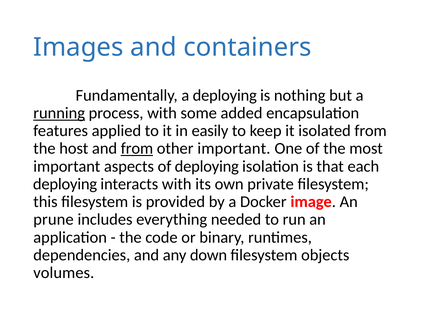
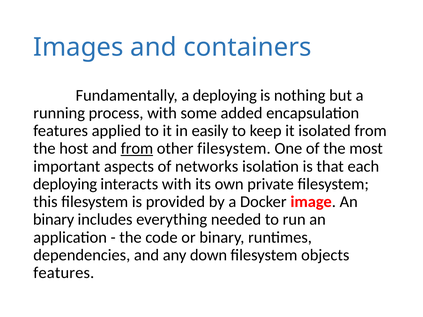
running underline: present -> none
other important: important -> filesystem
of deploying: deploying -> networks
prune at (53, 220): prune -> binary
volumes at (64, 273): volumes -> features
